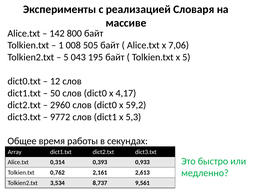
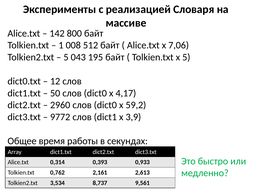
505: 505 -> 512
5,3: 5,3 -> 3,9
